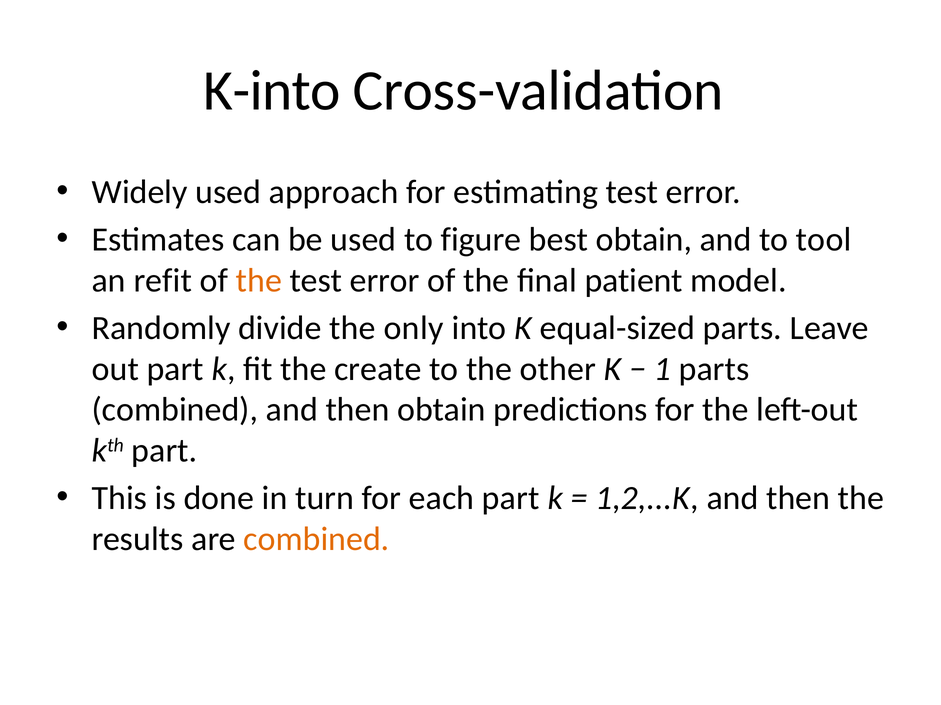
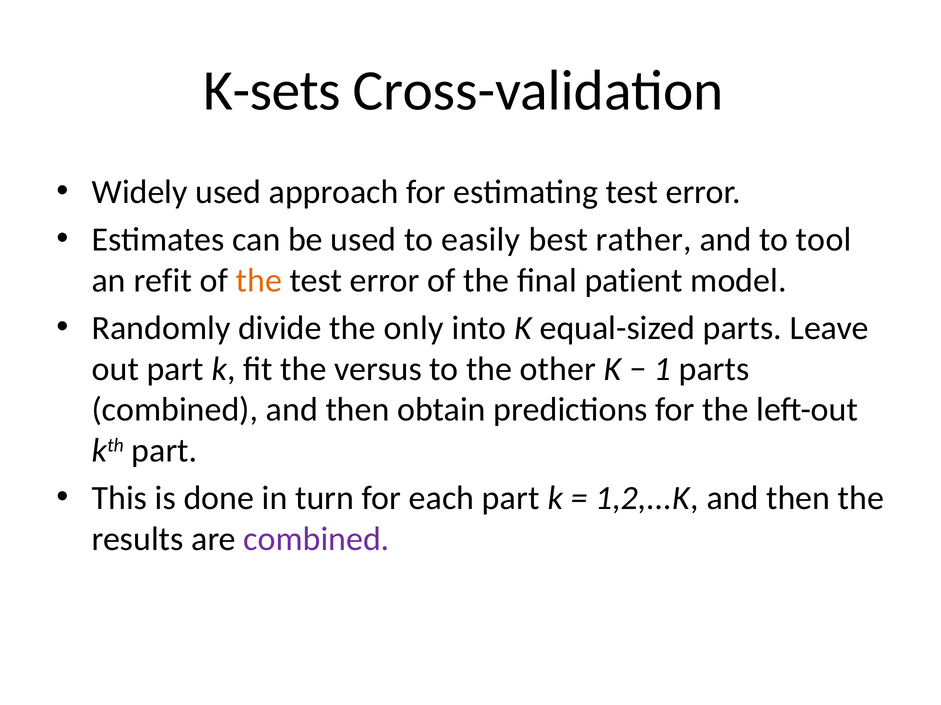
K-into: K-into -> K-sets
figure: figure -> easily
best obtain: obtain -> rather
create: create -> versus
combined at (316, 539) colour: orange -> purple
